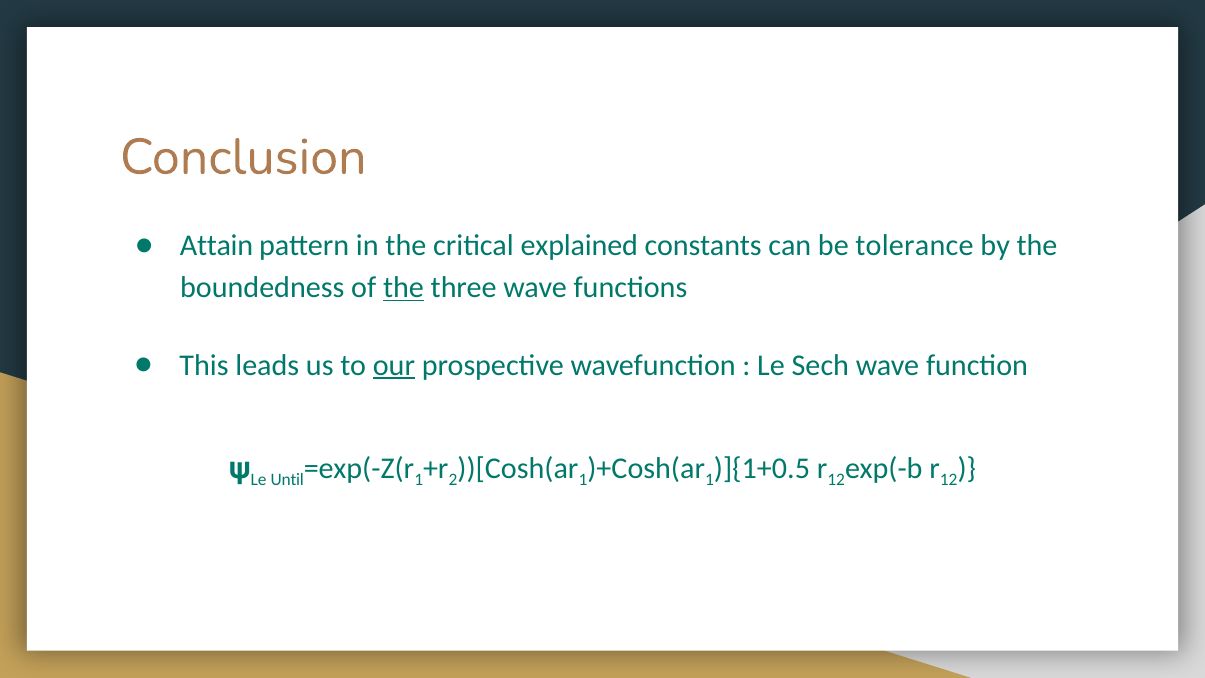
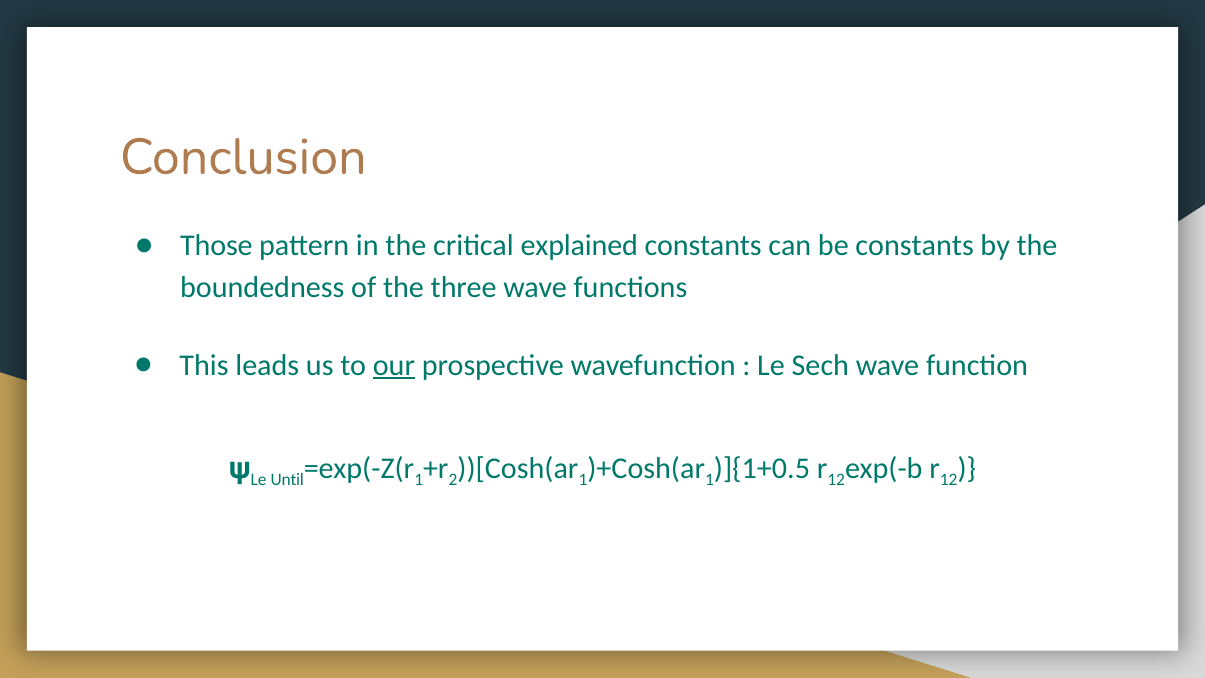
Attain: Attain -> Those
be tolerance: tolerance -> constants
the at (403, 287) underline: present -> none
